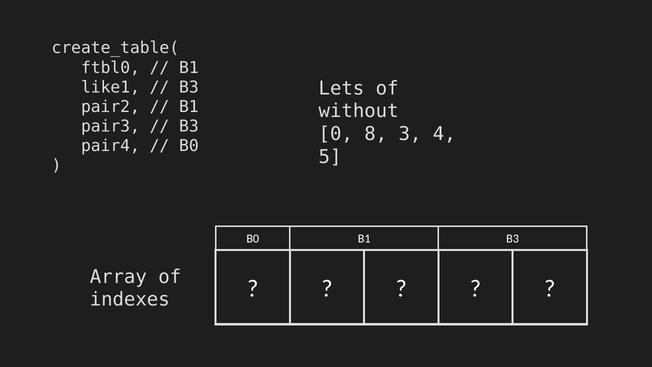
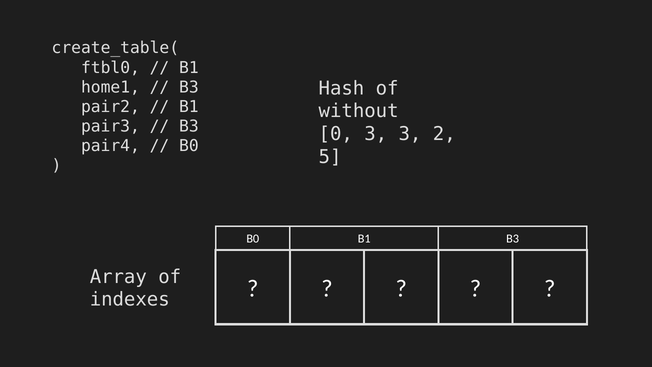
Lets: Lets -> Hash
like1: like1 -> home1
0 8: 8 -> 3
4: 4 -> 2
